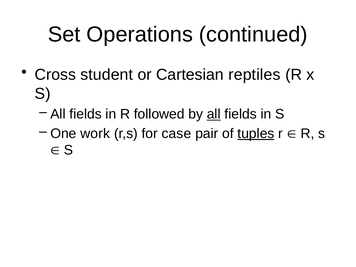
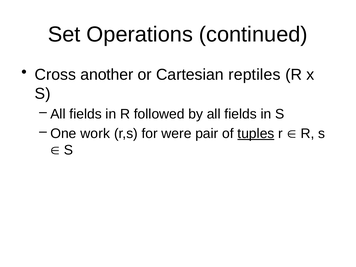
student: student -> another
all at (214, 114) underline: present -> none
case: case -> were
